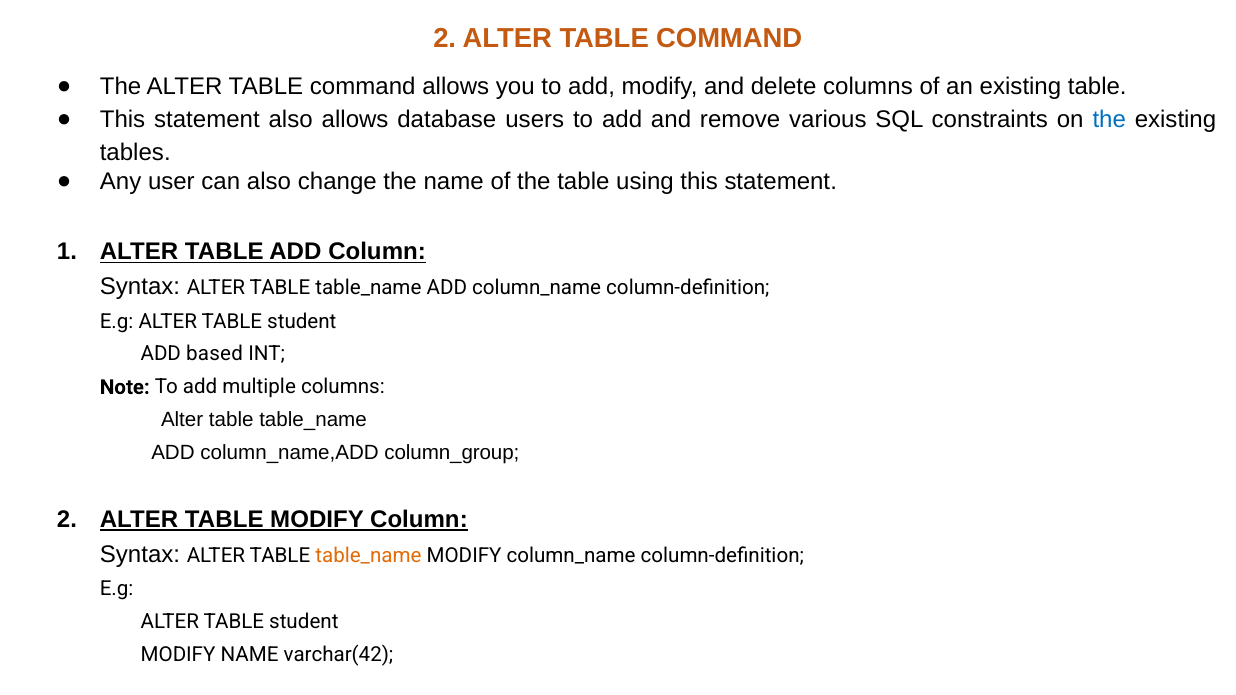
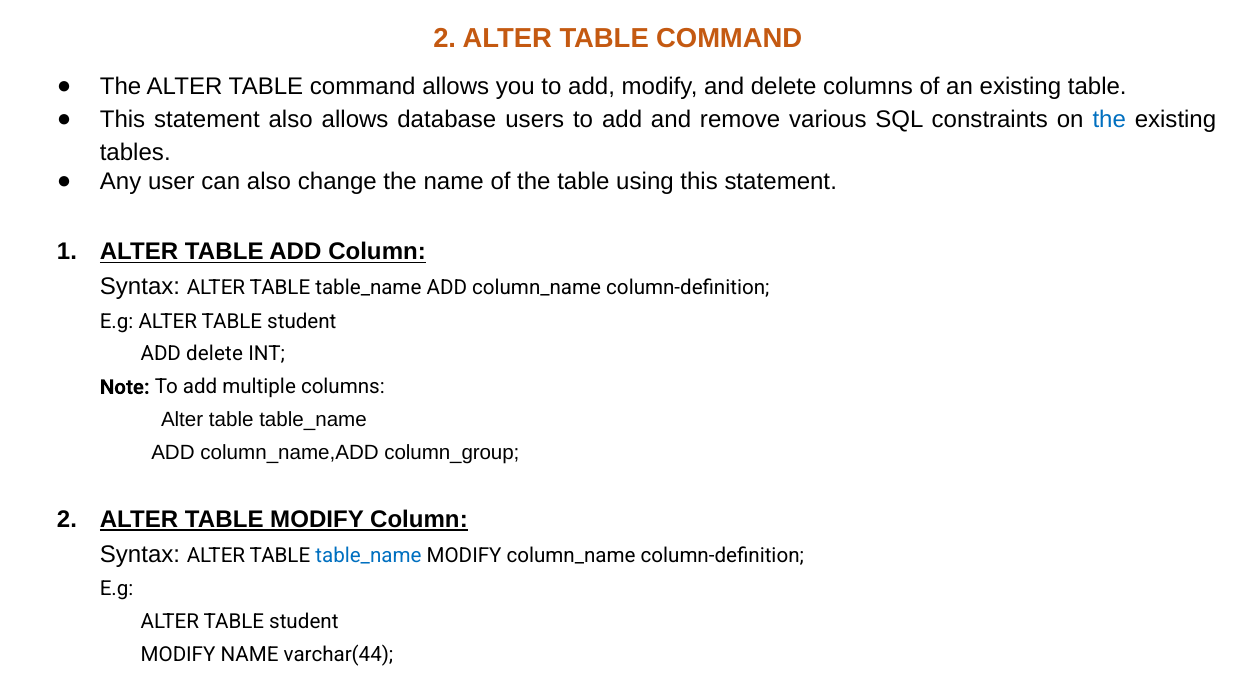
ADD based: based -> delete
table_name at (368, 556) colour: orange -> blue
varchar(42: varchar(42 -> varchar(44
